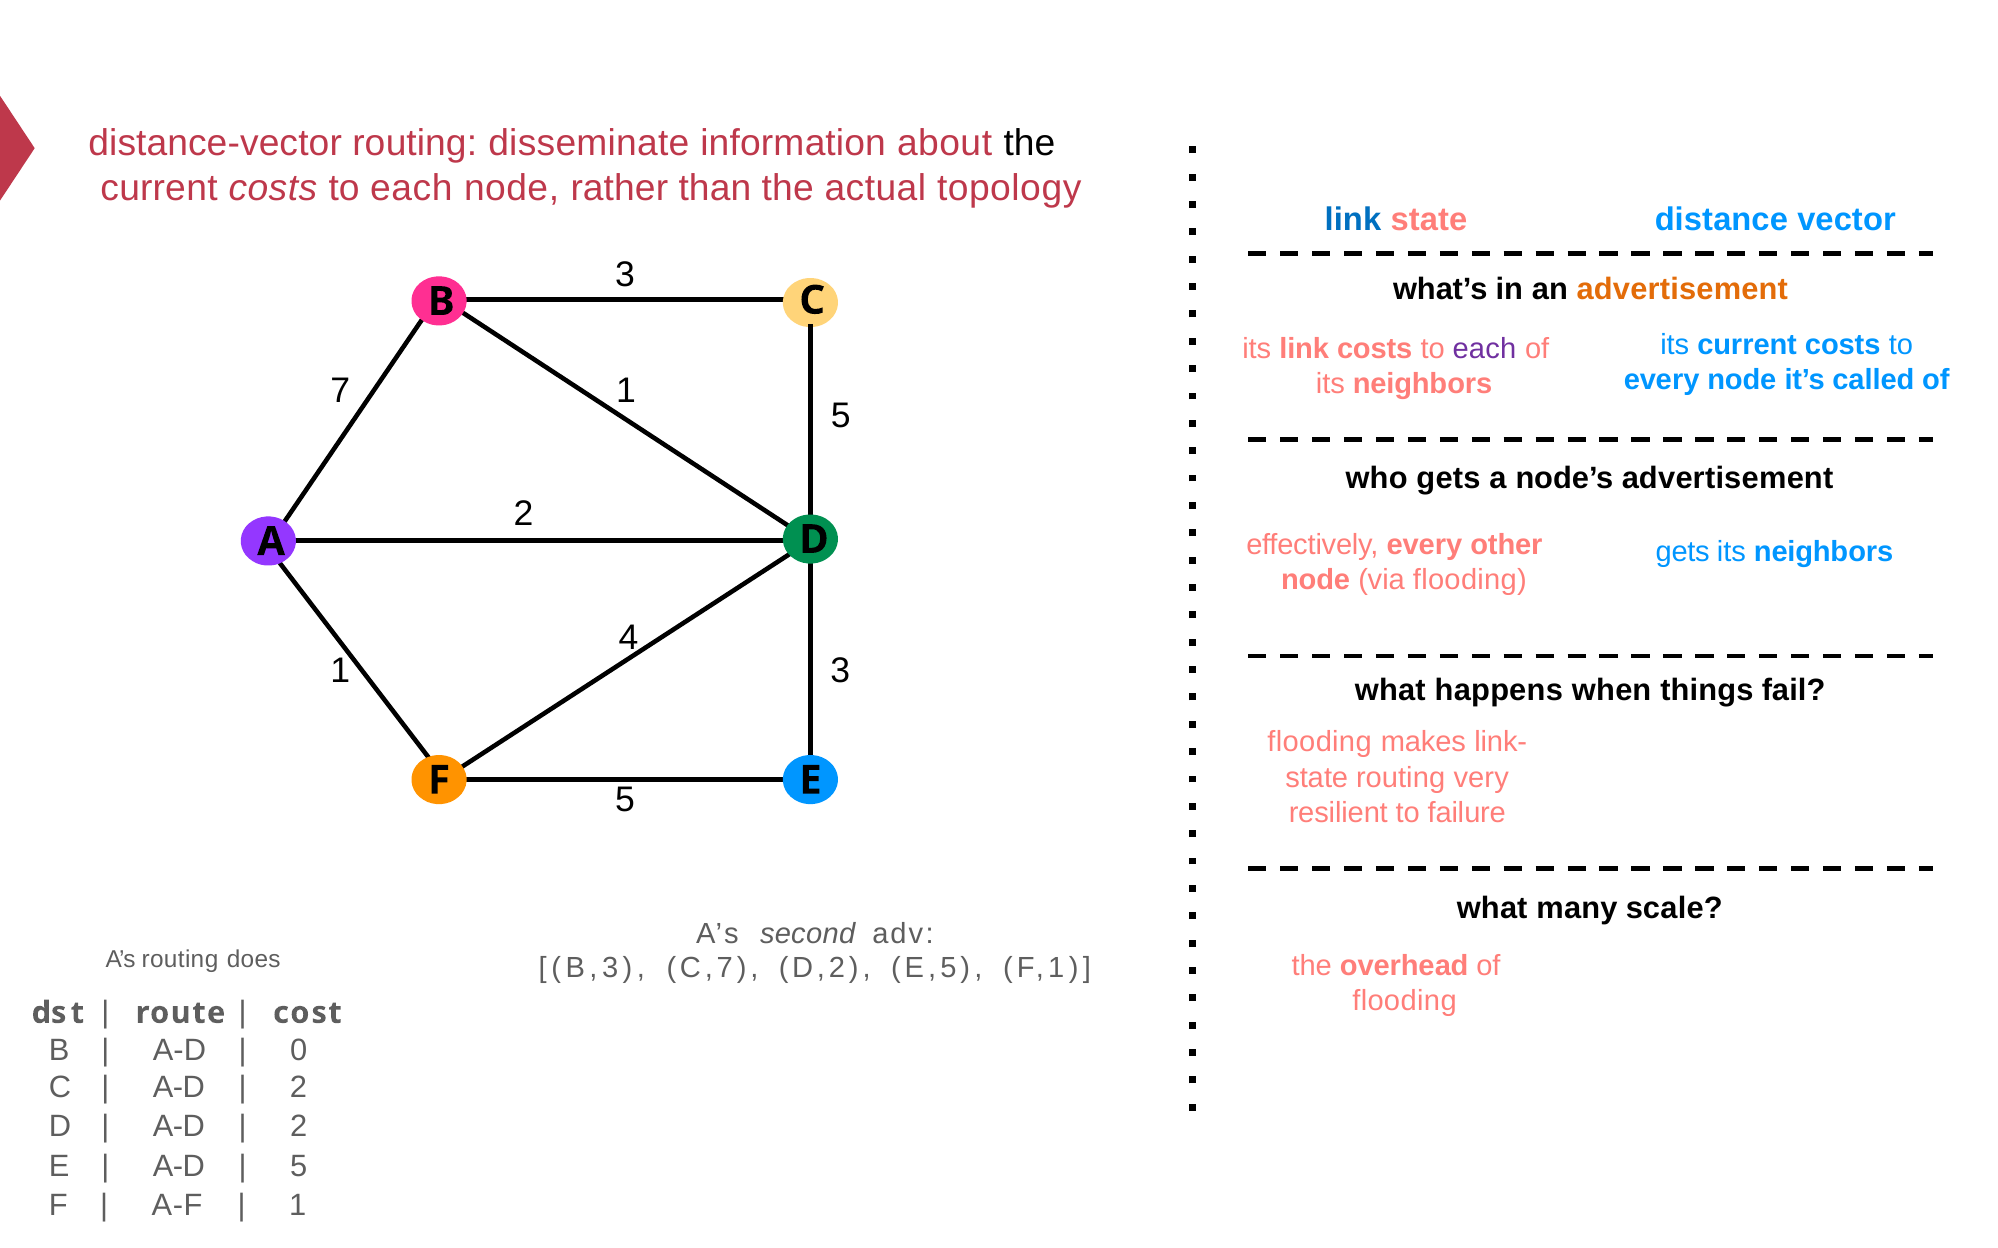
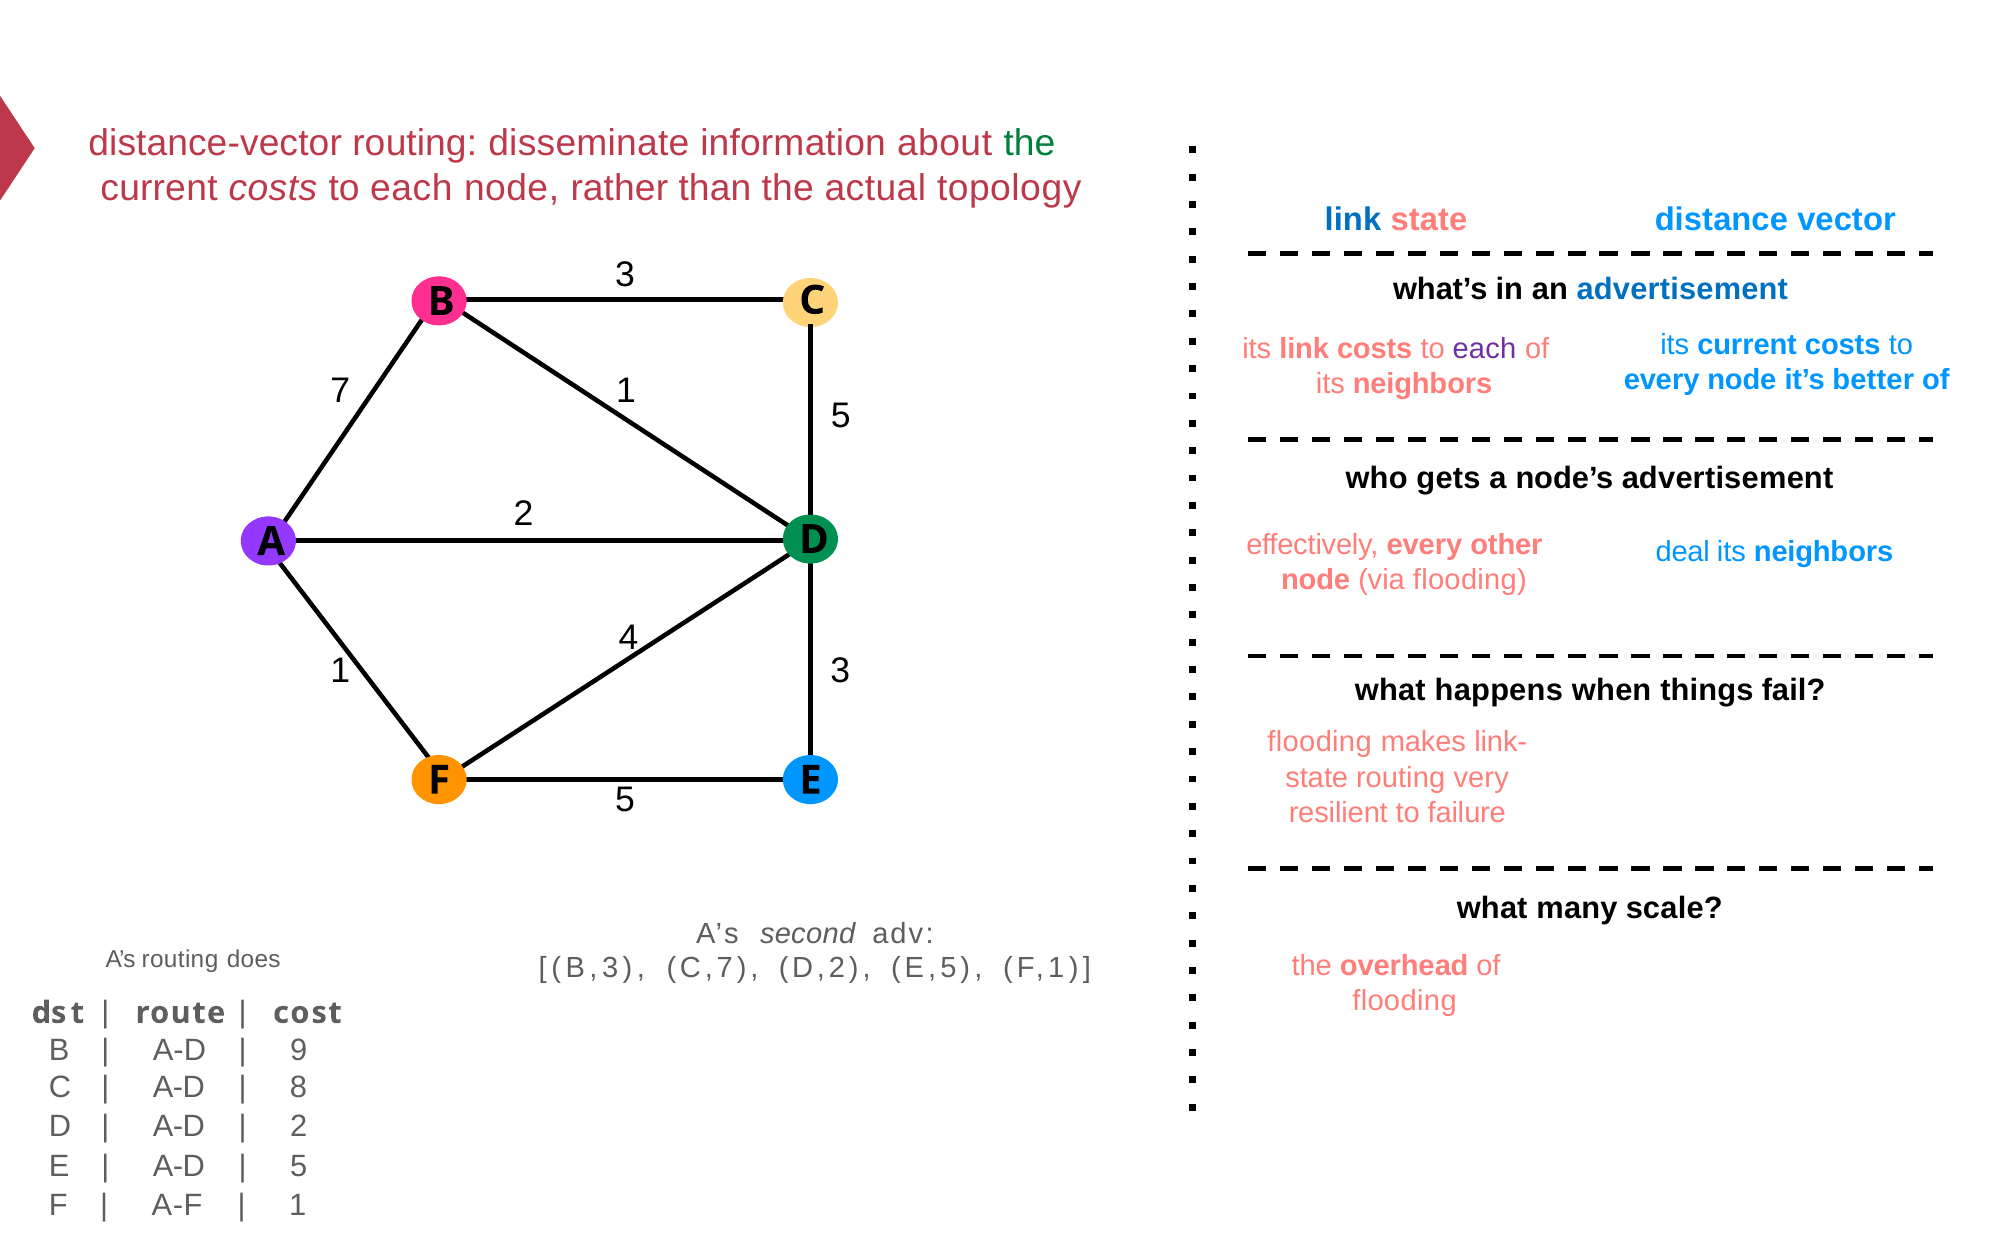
the at (1029, 144) colour: black -> green
advertisement at (1682, 290) colour: orange -> blue
called: called -> better
gets at (1683, 553): gets -> deal
0: 0 -> 9
2 at (298, 1088): 2 -> 8
